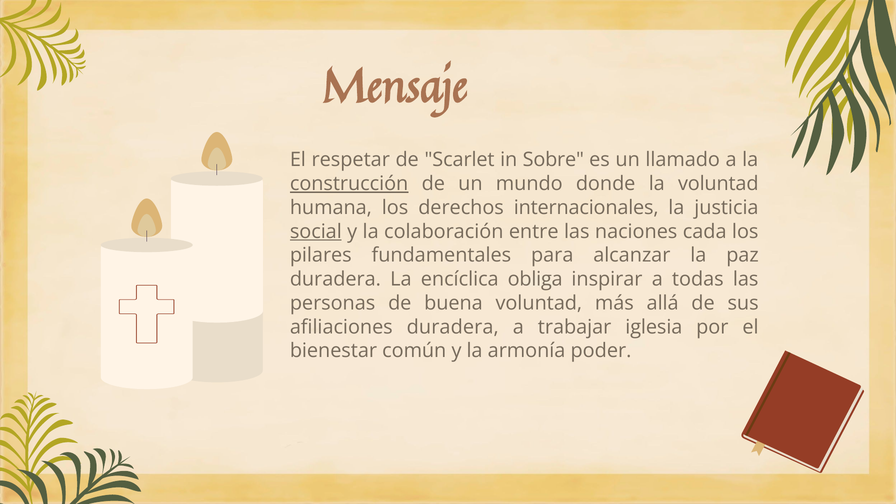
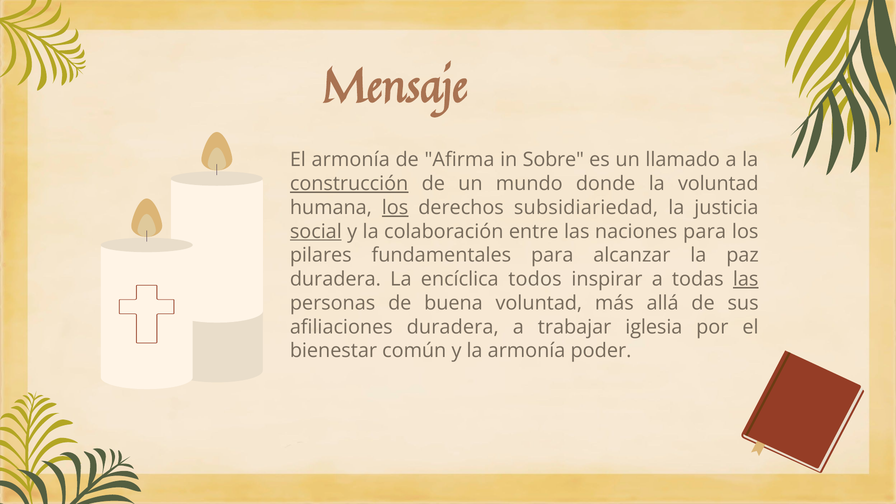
El respetar: respetar -> armonía
Scarlet: Scarlet -> Afirma
los at (395, 208) underline: none -> present
internacionales: internacionales -> subsidiariedad
naciones cada: cada -> para
obliga: obliga -> todos
las at (746, 279) underline: none -> present
